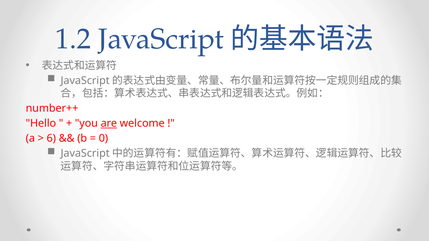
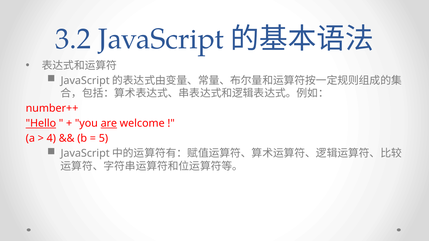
1.2: 1.2 -> 3.2
Hello underline: none -> present
6: 6 -> 4
0: 0 -> 5
